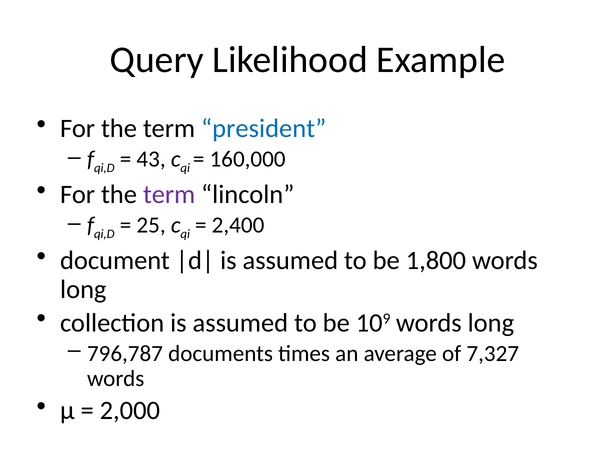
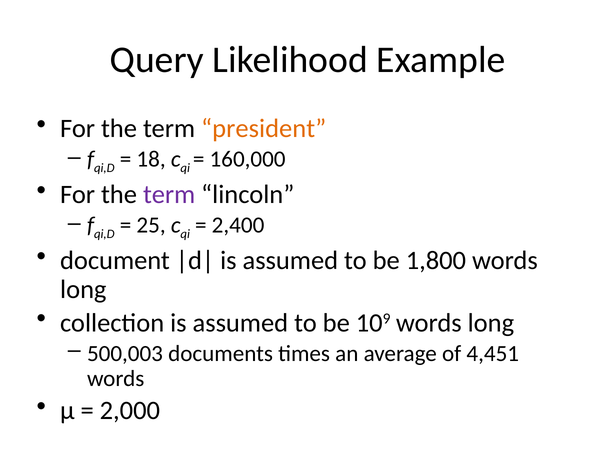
president colour: blue -> orange
43: 43 -> 18
796,787: 796,787 -> 500,003
7,327: 7,327 -> 4,451
